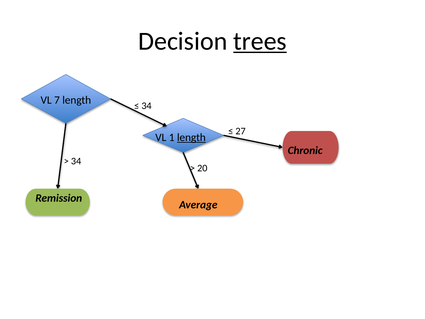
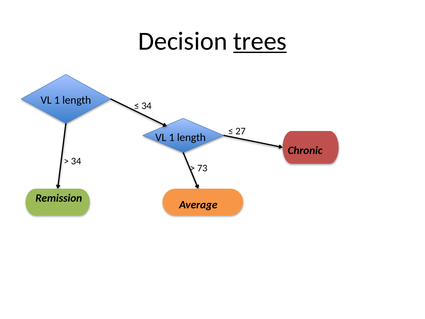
7 at (57, 100): 7 -> 1
length at (191, 138) underline: present -> none
20: 20 -> 73
